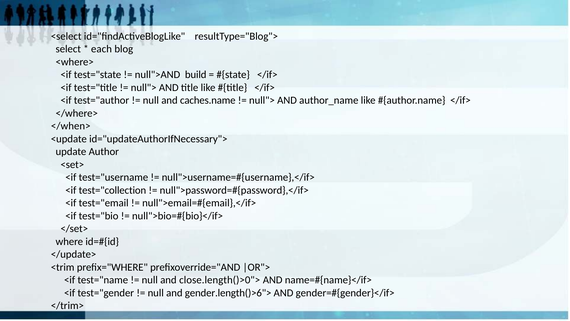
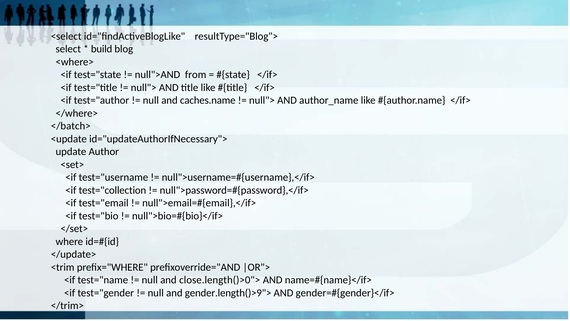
each: each -> build
build: build -> from
</when>: </when> -> </batch>
gender.length()>6">: gender.length()>6"> -> gender.length()>9">
